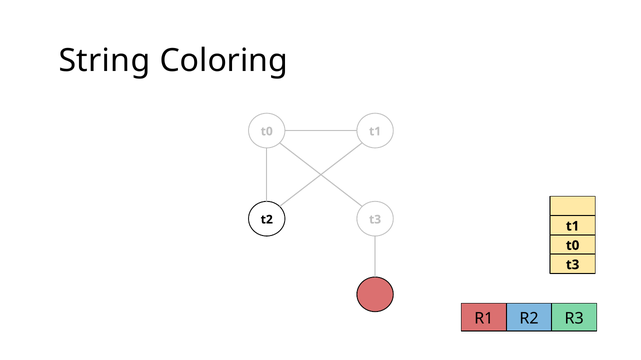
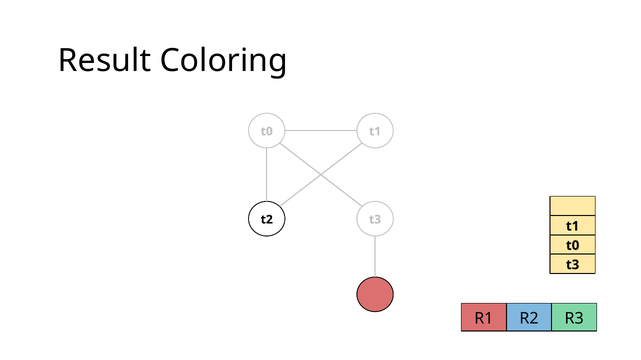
String: String -> Result
